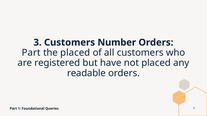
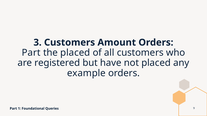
Number: Number -> Amount
readable: readable -> example
